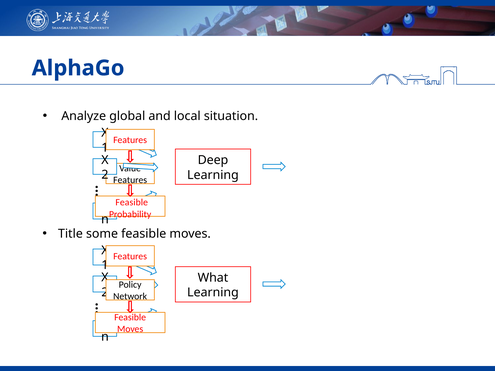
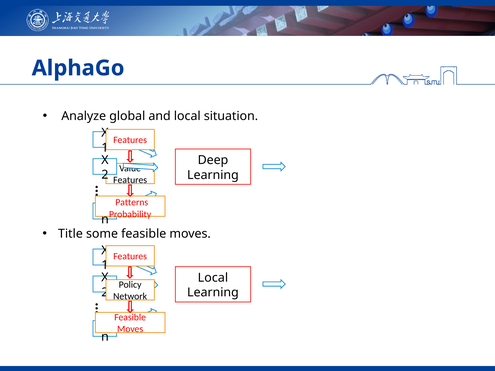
Feasible at (132, 202): Feasible -> Patterns
What at (213, 278): What -> Local
